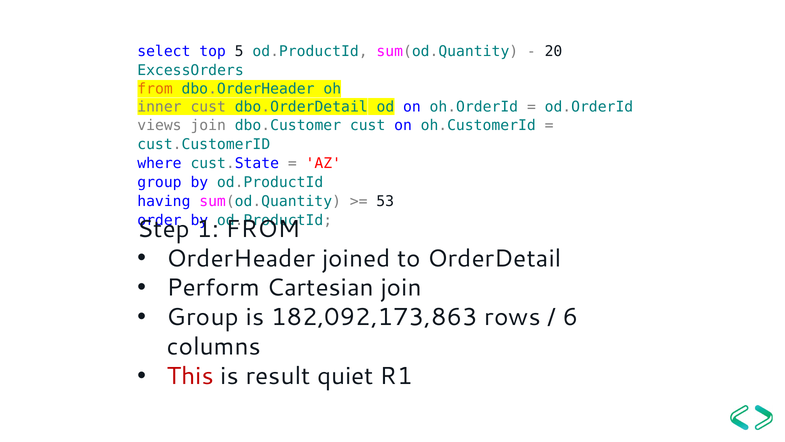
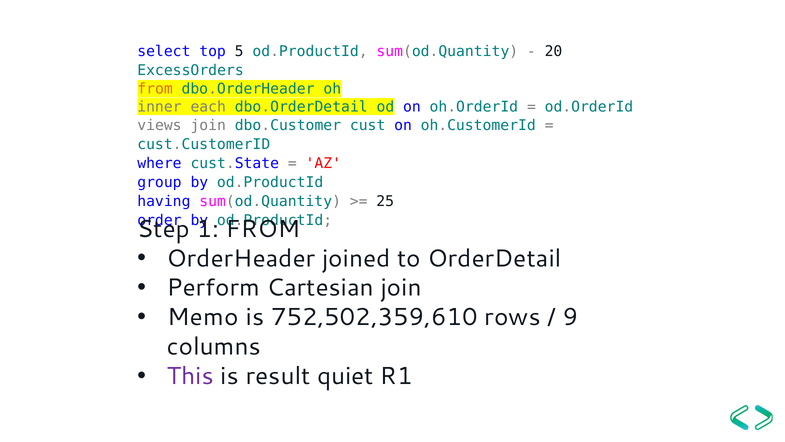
inner cust: cust -> each
53: 53 -> 25
Group at (203, 317): Group -> Memo
182,092,173,863: 182,092,173,863 -> 752,502,359,610
6: 6 -> 9
This colour: red -> purple
